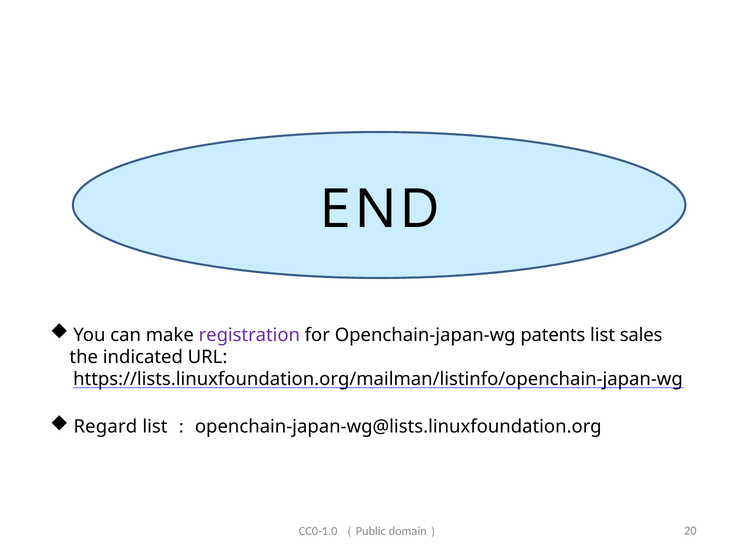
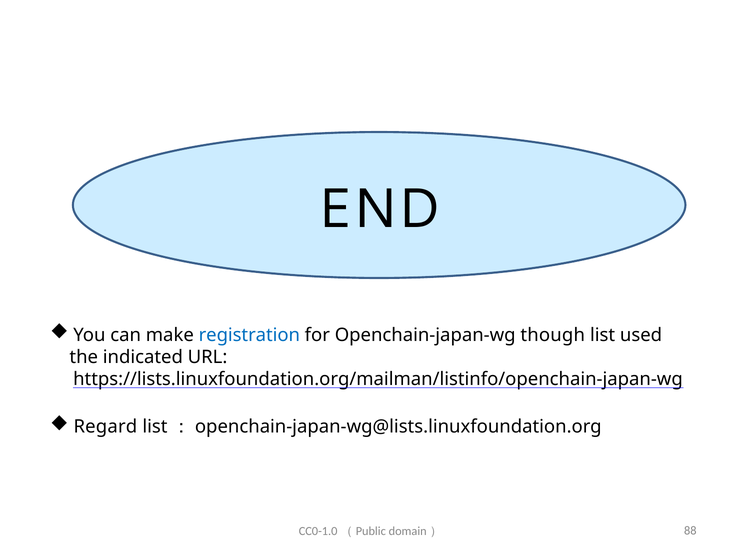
registration colour: purple -> blue
patents: patents -> though
sales: sales -> used
20: 20 -> 88
